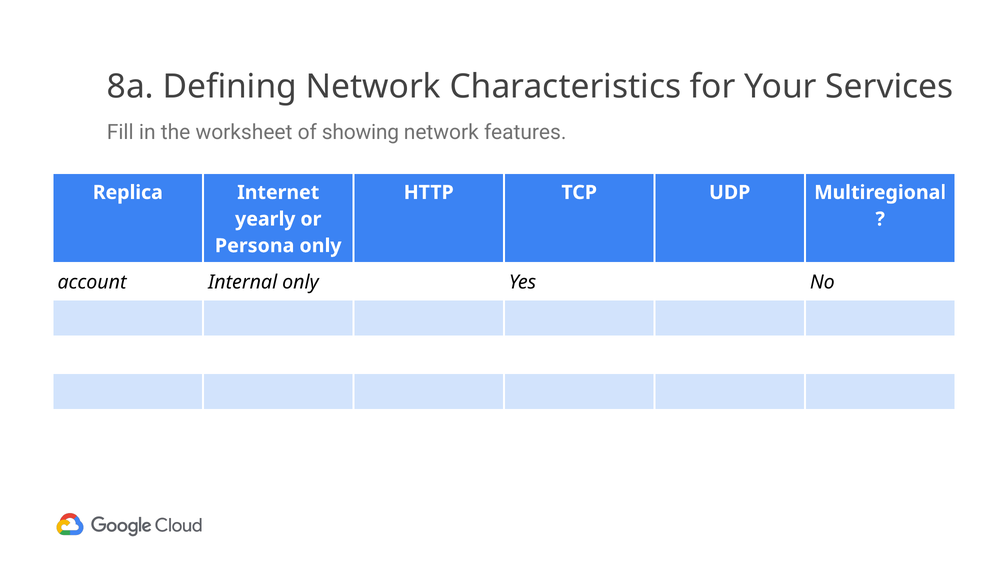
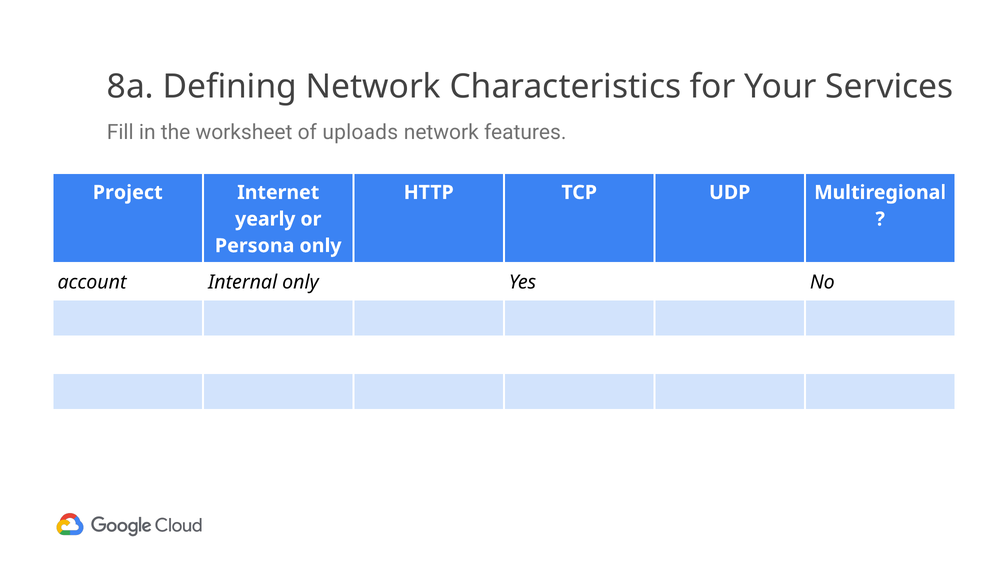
showing: showing -> uploads
Replica: Replica -> Project
